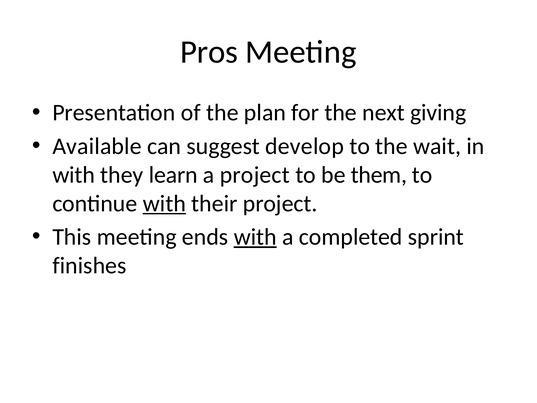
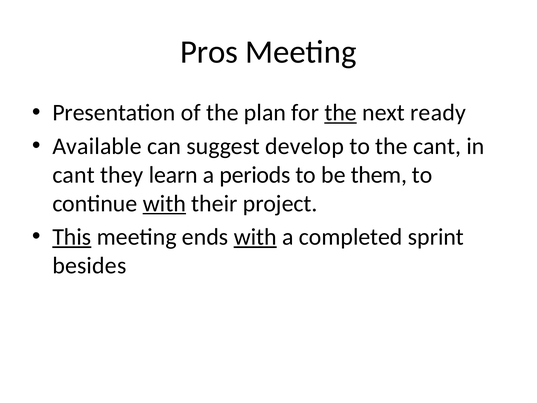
the at (341, 113) underline: none -> present
giving: giving -> ready
the wait: wait -> cant
with at (74, 175): with -> cant
a project: project -> periods
This underline: none -> present
finishes: finishes -> besides
